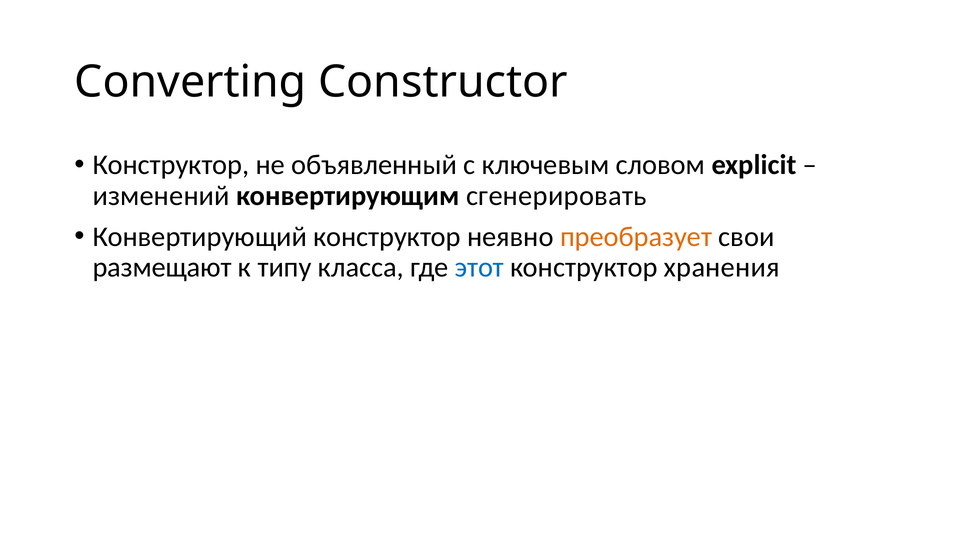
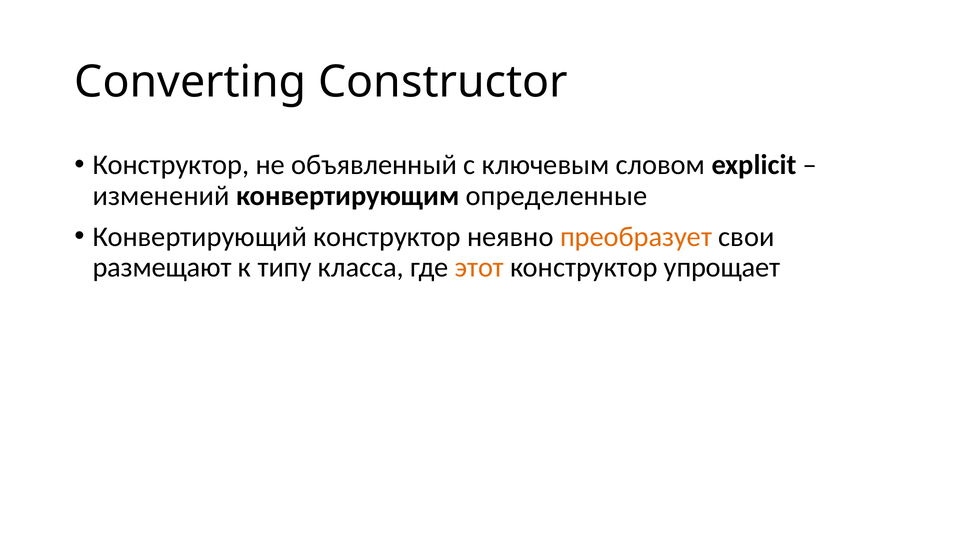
сгенерировать: сгенерировать -> определенные
этот colour: blue -> orange
хранения: хранения -> упрощает
